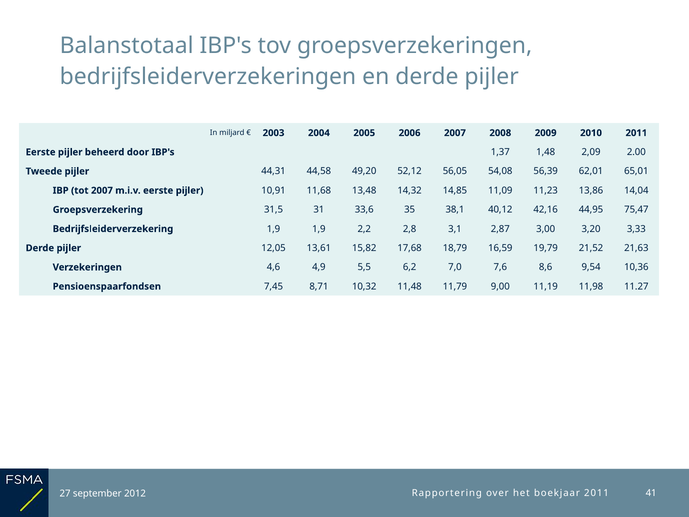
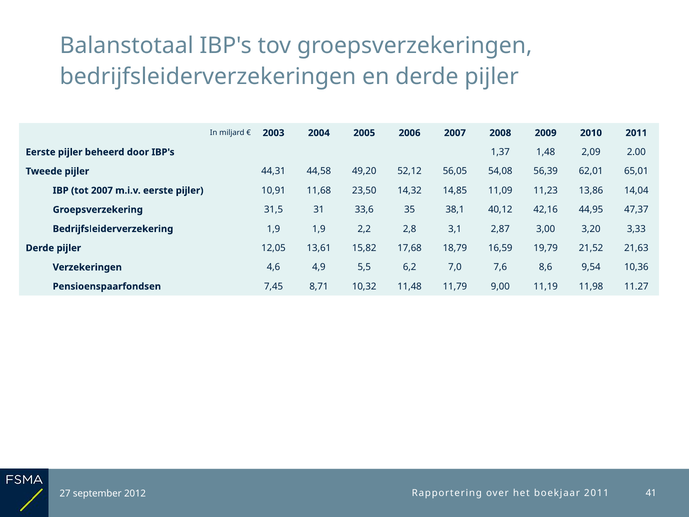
13,48: 13,48 -> 23,50
75,47: 75,47 -> 47,37
